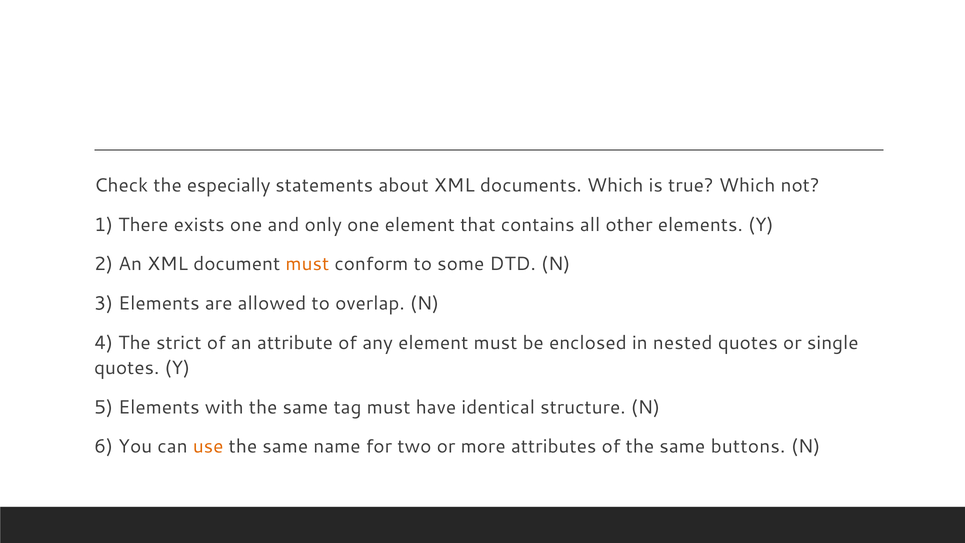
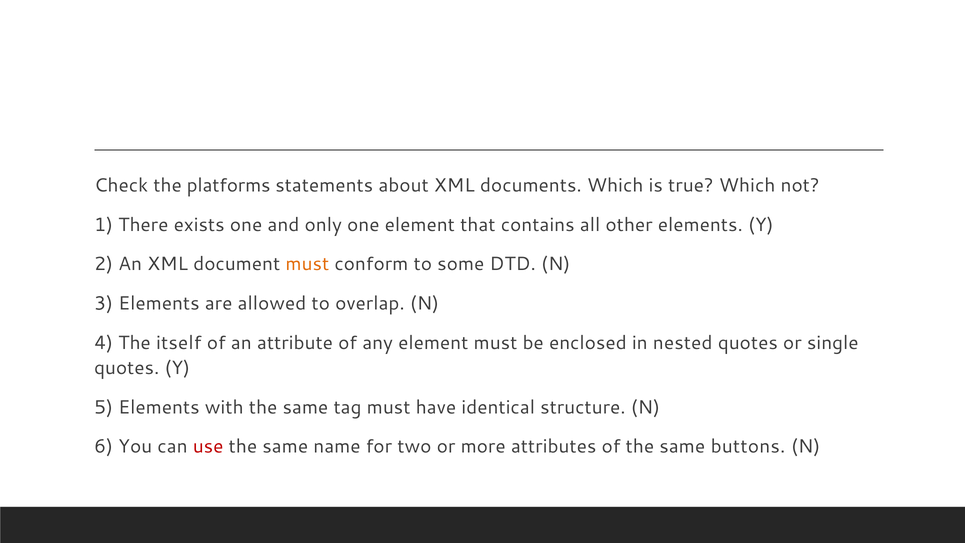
especially: especially -> platforms
strict: strict -> itself
use colour: orange -> red
